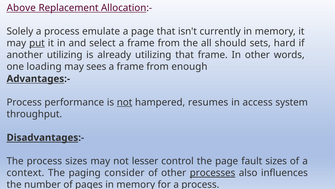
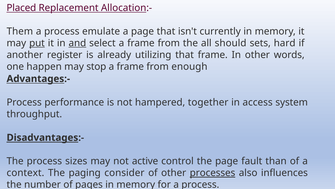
Above: Above -> Placed
Solely: Solely -> Them
and underline: none -> present
another utilizing: utilizing -> register
loading: loading -> happen
sees: sees -> stop
not at (125, 102) underline: present -> none
resumes: resumes -> together
lesser: lesser -> active
fault sizes: sizes -> than
